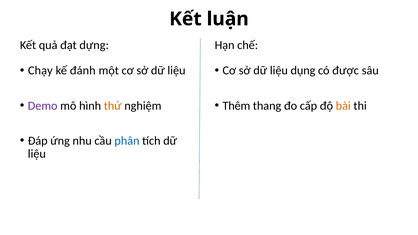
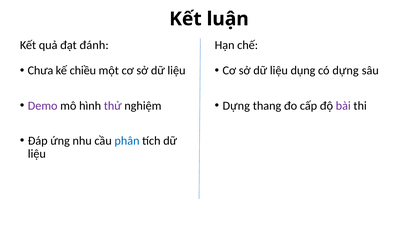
dựng: dựng -> đánh
Chạy: Chạy -> Chưa
đánh: đánh -> chiều
có được: được -> dựng
thử colour: orange -> purple
Thêm at (236, 106): Thêm -> Dựng
bài colour: orange -> purple
